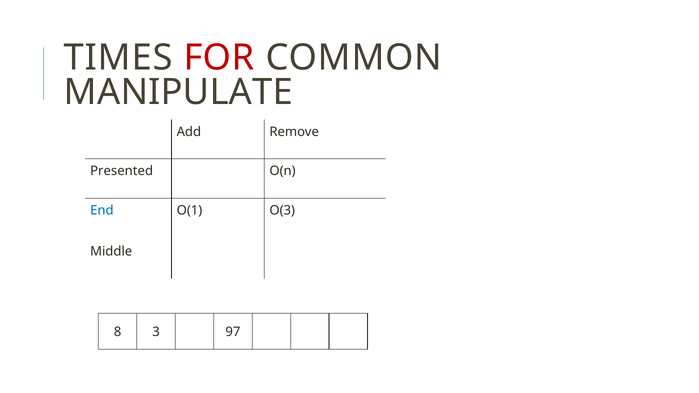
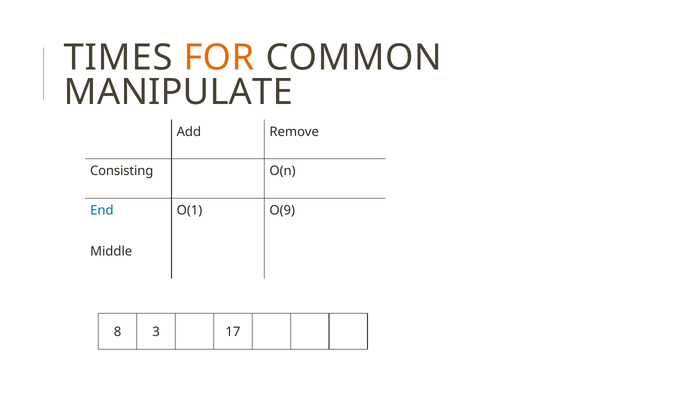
FOR colour: red -> orange
Presented: Presented -> Consisting
O(3: O(3 -> O(9
97: 97 -> 17
